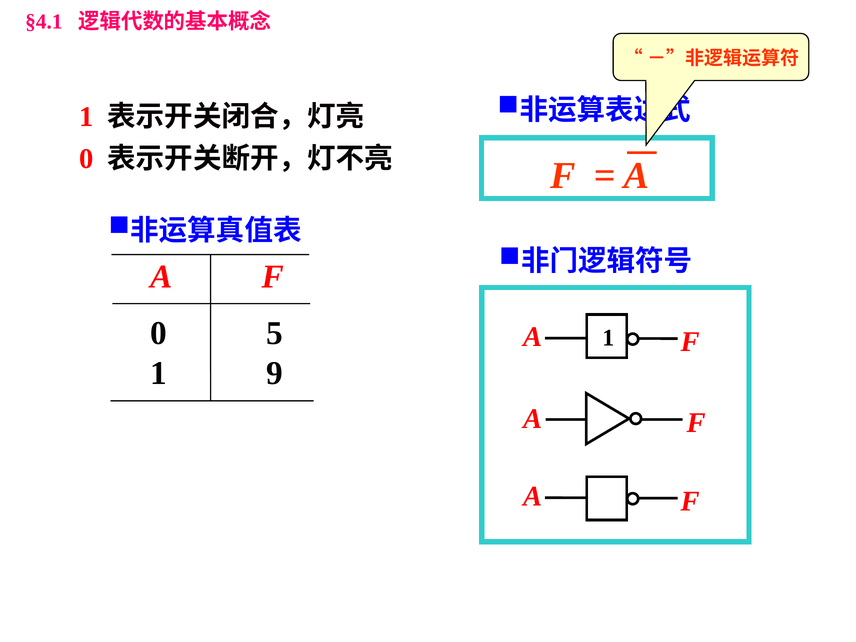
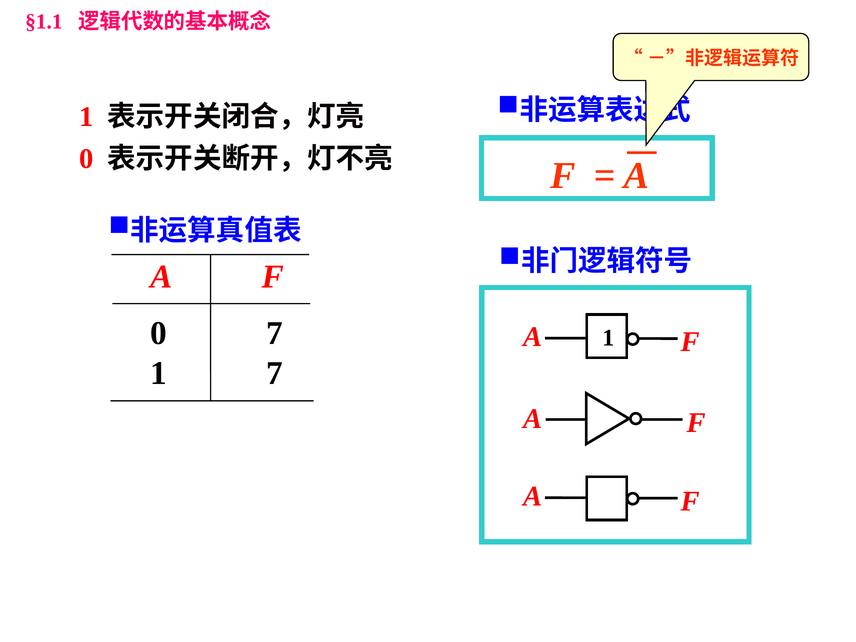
§4.1: §4.1 -> §1.1
0 5: 5 -> 7
1 9: 9 -> 7
